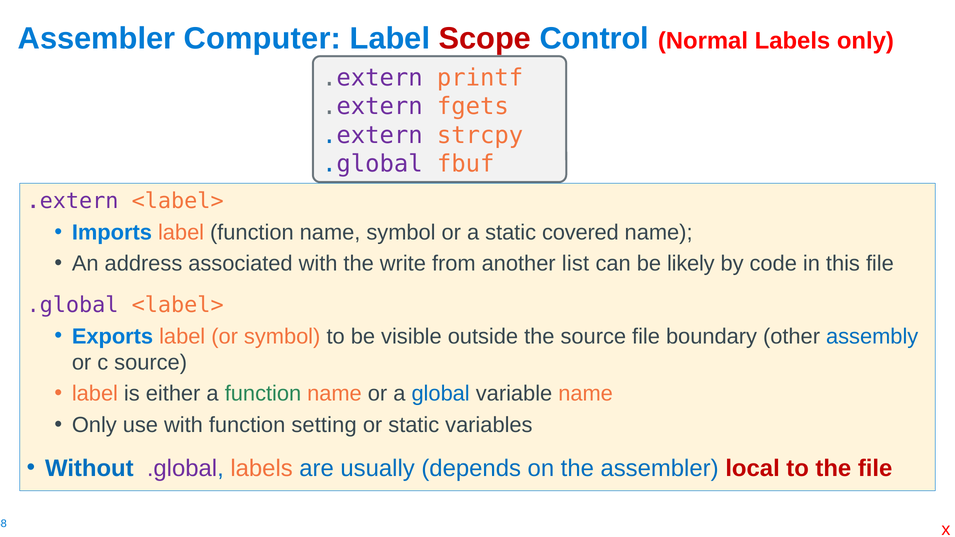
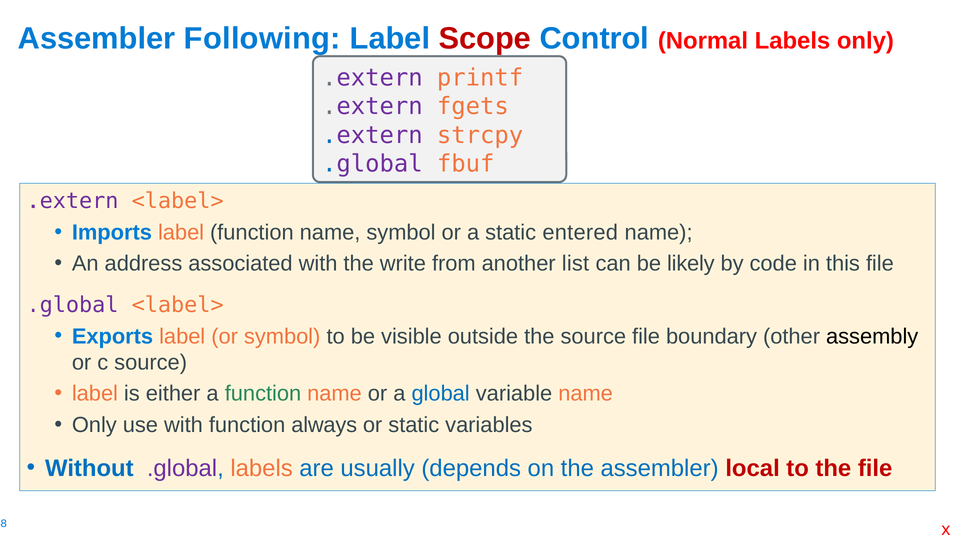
Computer: Computer -> Following
covered: covered -> entered
assembly colour: blue -> black
setting: setting -> always
